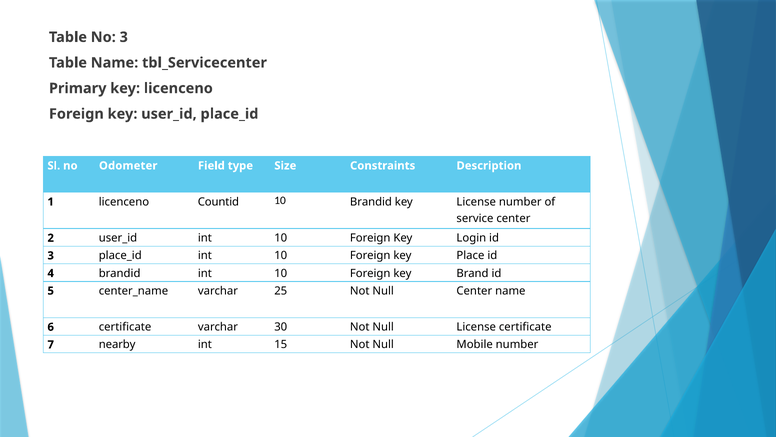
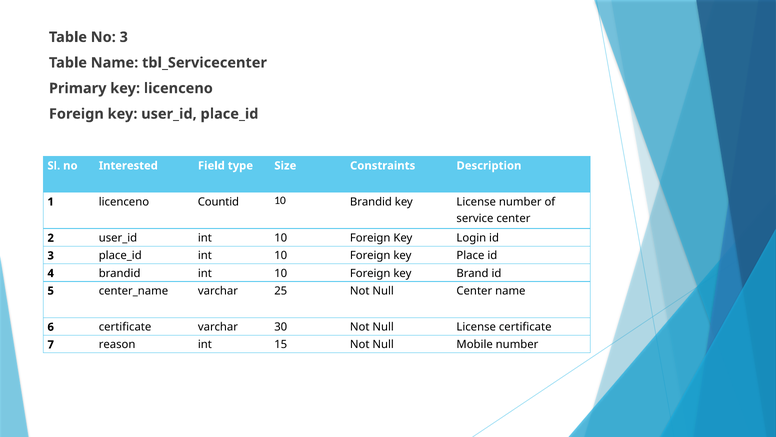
Odometer: Odometer -> Interested
nearby: nearby -> reason
